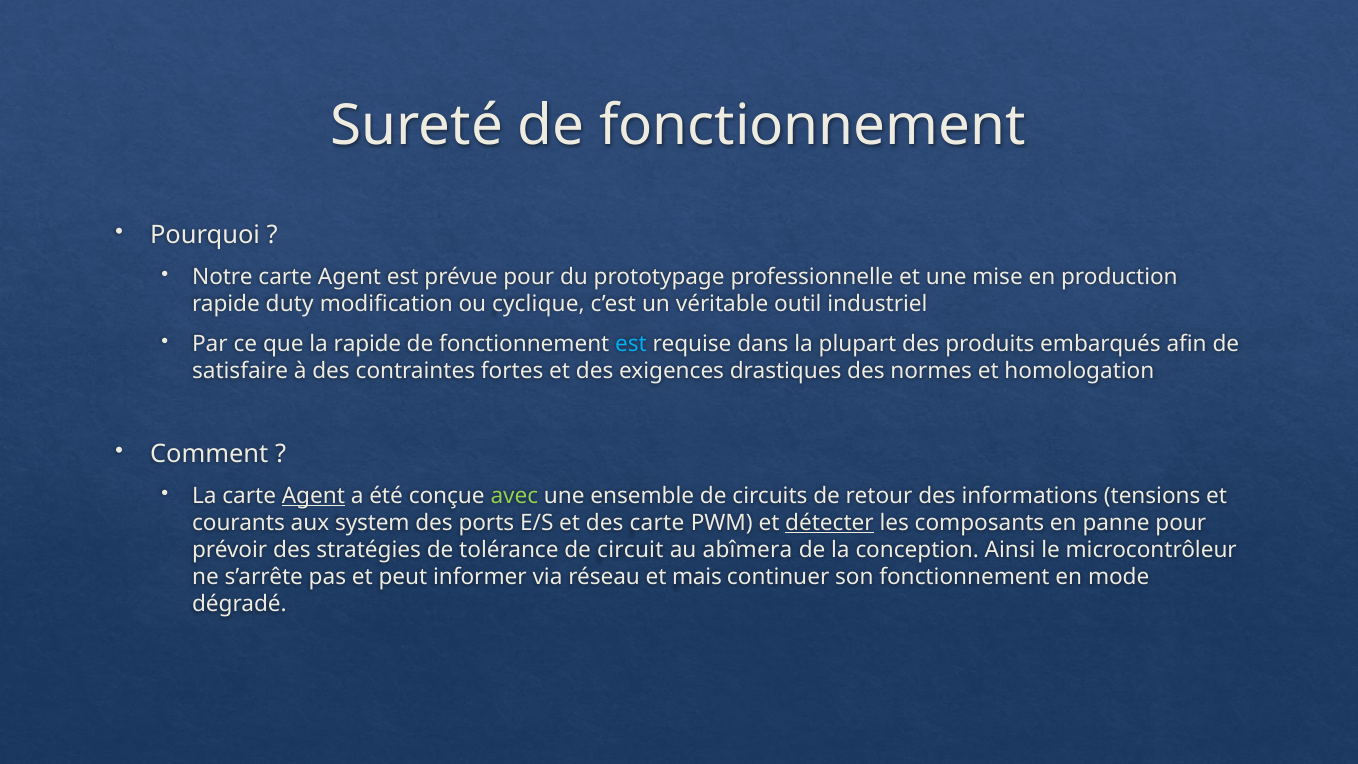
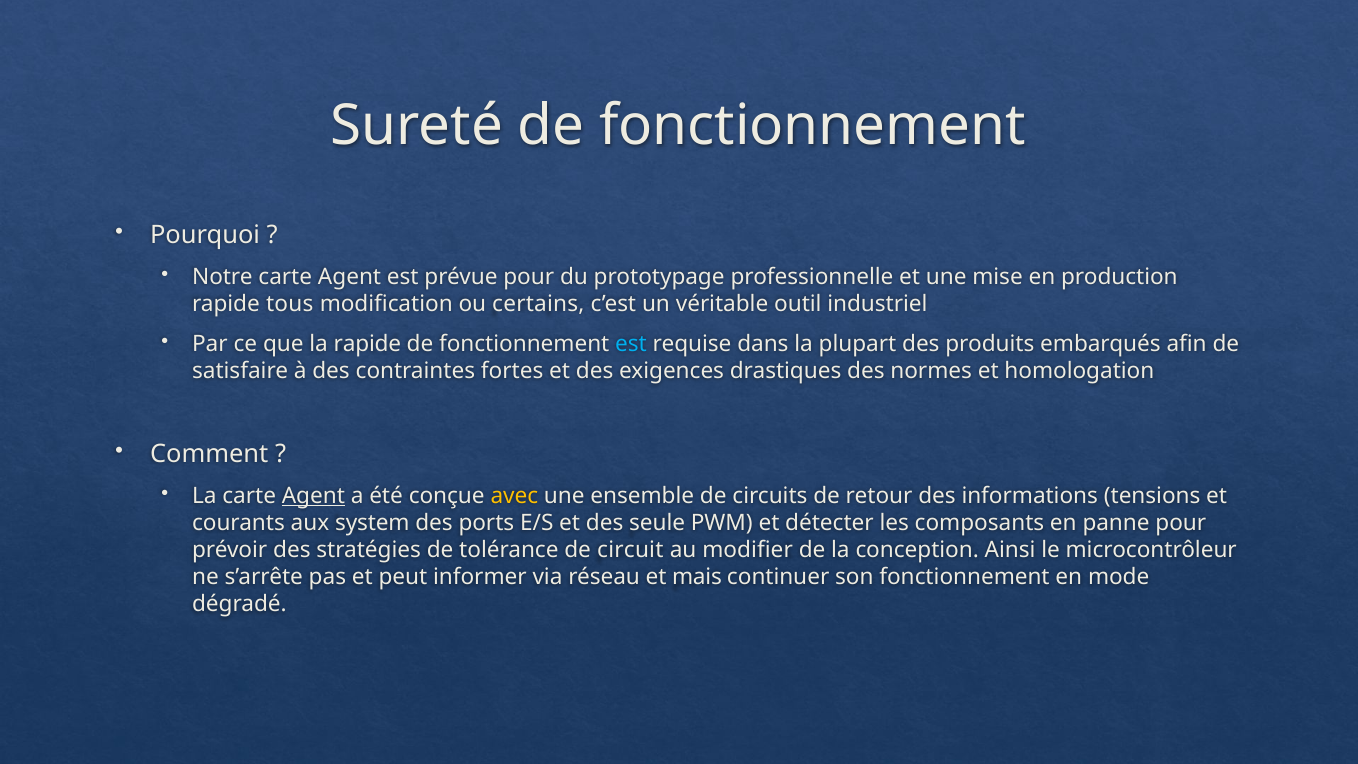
duty: duty -> tous
cyclique: cyclique -> certains
avec colour: light green -> yellow
des carte: carte -> seule
détecter underline: present -> none
abîmera: abîmera -> modifier
